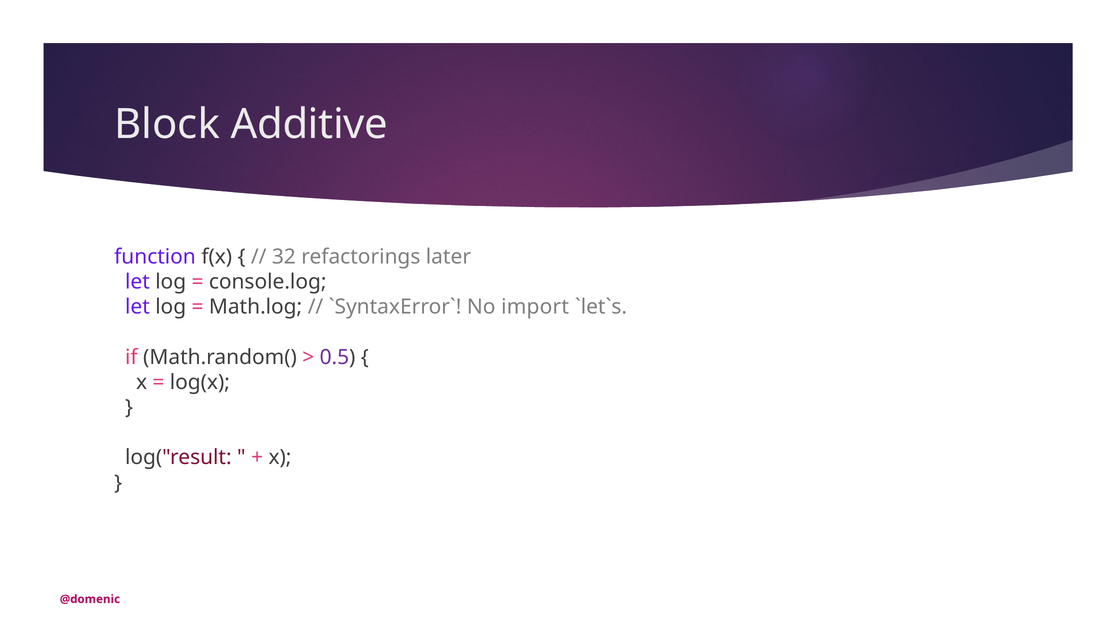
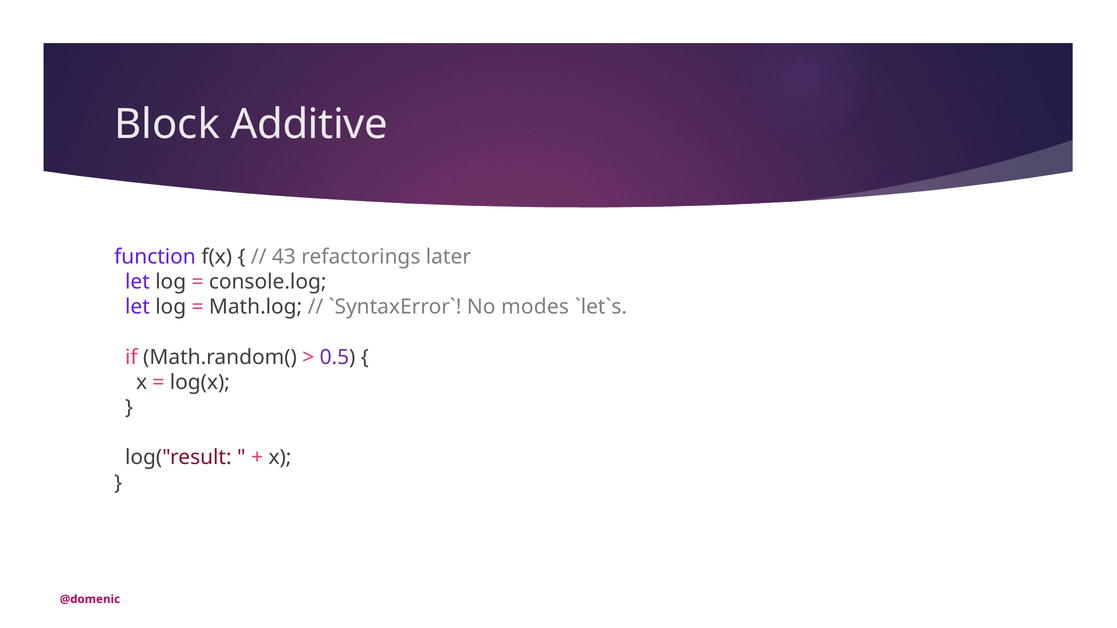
32: 32 -> 43
import: import -> modes
